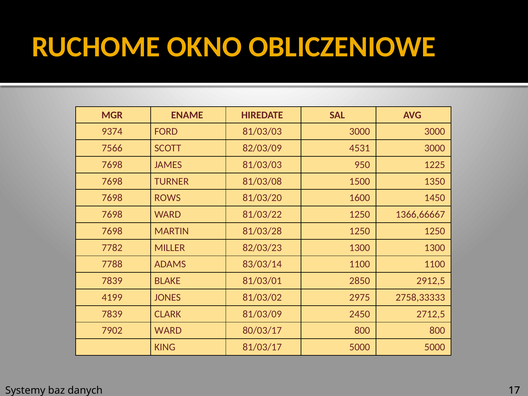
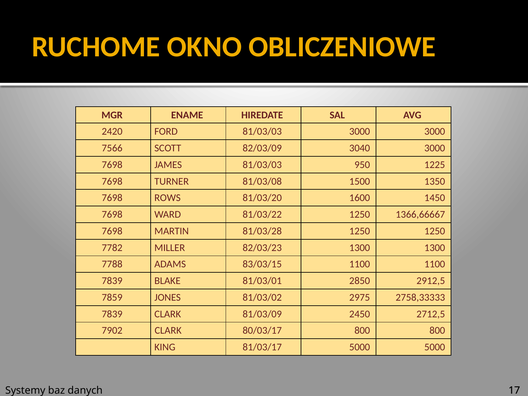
9374: 9374 -> 2420
4531: 4531 -> 3040
83/03/14: 83/03/14 -> 83/03/15
4199: 4199 -> 7859
7902 WARD: WARD -> CLARK
